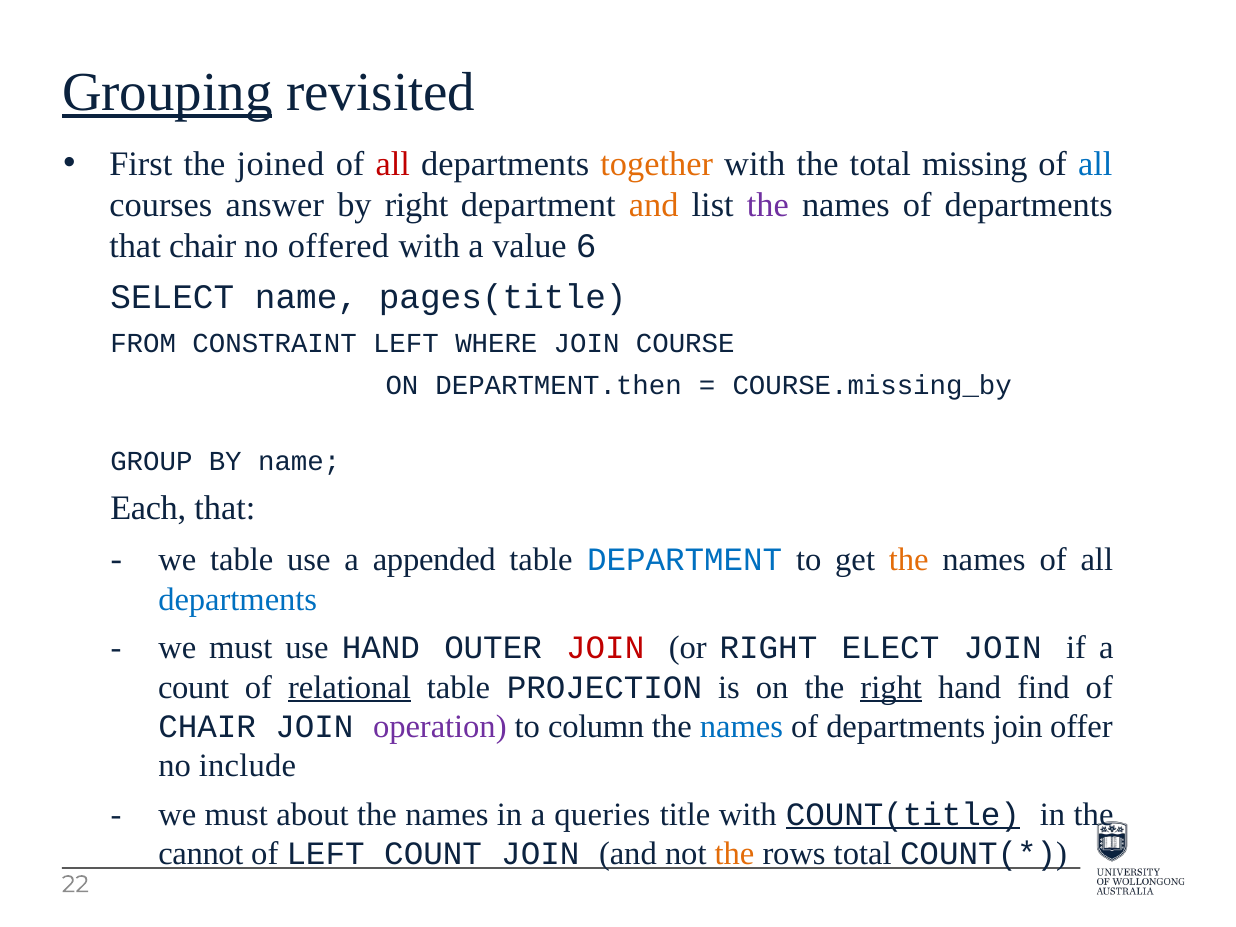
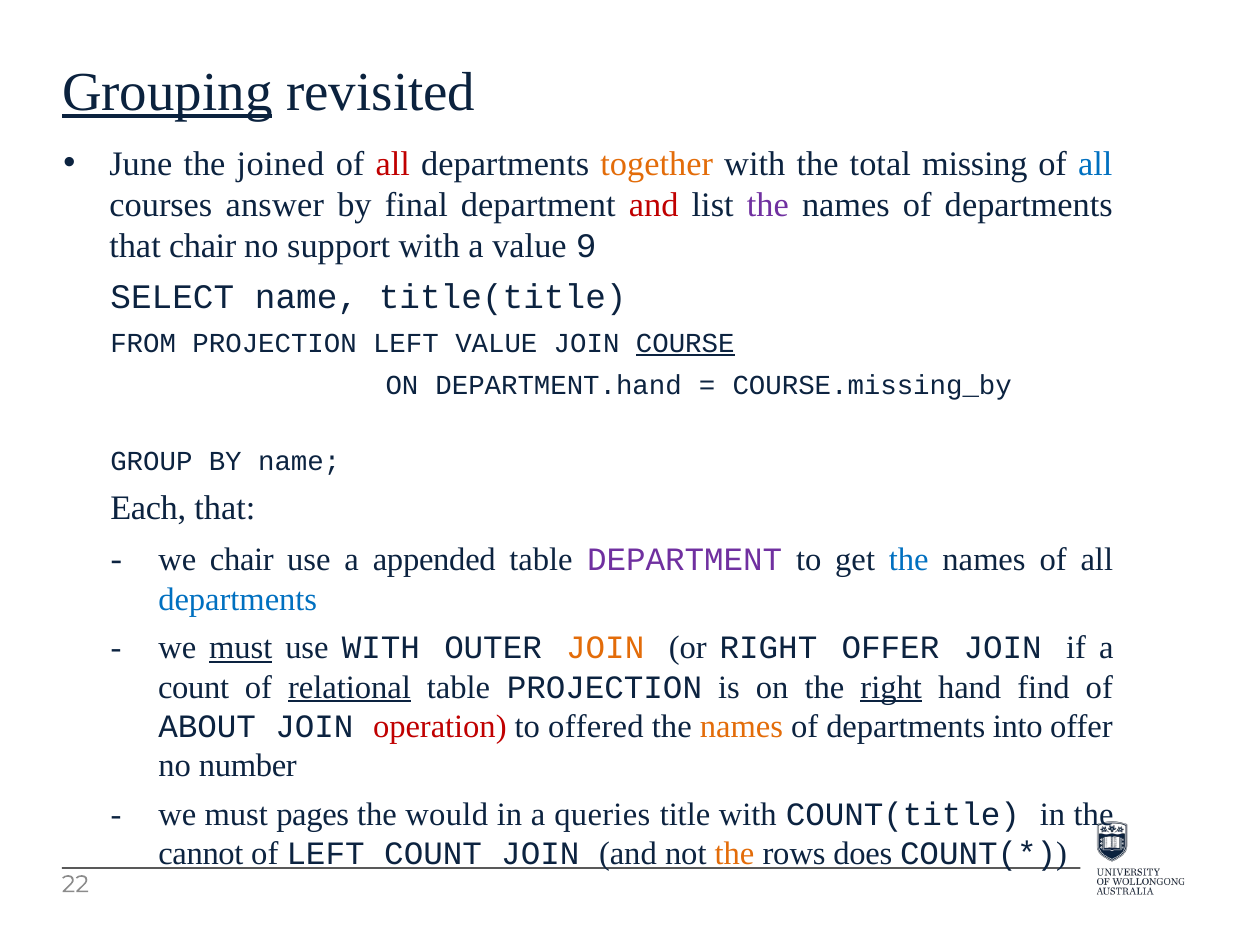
First: First -> June
by right: right -> final
and at (654, 205) colour: orange -> red
offered: offered -> support
6: 6 -> 9
pages(title: pages(title -> title(title
FROM CONSTRAINT: CONSTRAINT -> PROJECTION
LEFT WHERE: WHERE -> VALUE
COURSE underline: none -> present
DEPARTMENT.then: DEPARTMENT.then -> DEPARTMENT.hand
we table: table -> chair
DEPARTMENT at (685, 560) colour: blue -> purple
the at (909, 560) colour: orange -> blue
must at (241, 648) underline: none -> present
use HAND: HAND -> WITH
JOIN at (605, 648) colour: red -> orange
RIGHT ELECT: ELECT -> OFFER
CHAIR at (207, 726): CHAIR -> ABOUT
operation colour: purple -> red
column: column -> offered
names at (741, 726) colour: blue -> orange
departments join: join -> into
include: include -> number
about: about -> pages
names at (447, 814): names -> would
COUNT(title underline: present -> none
rows total: total -> does
